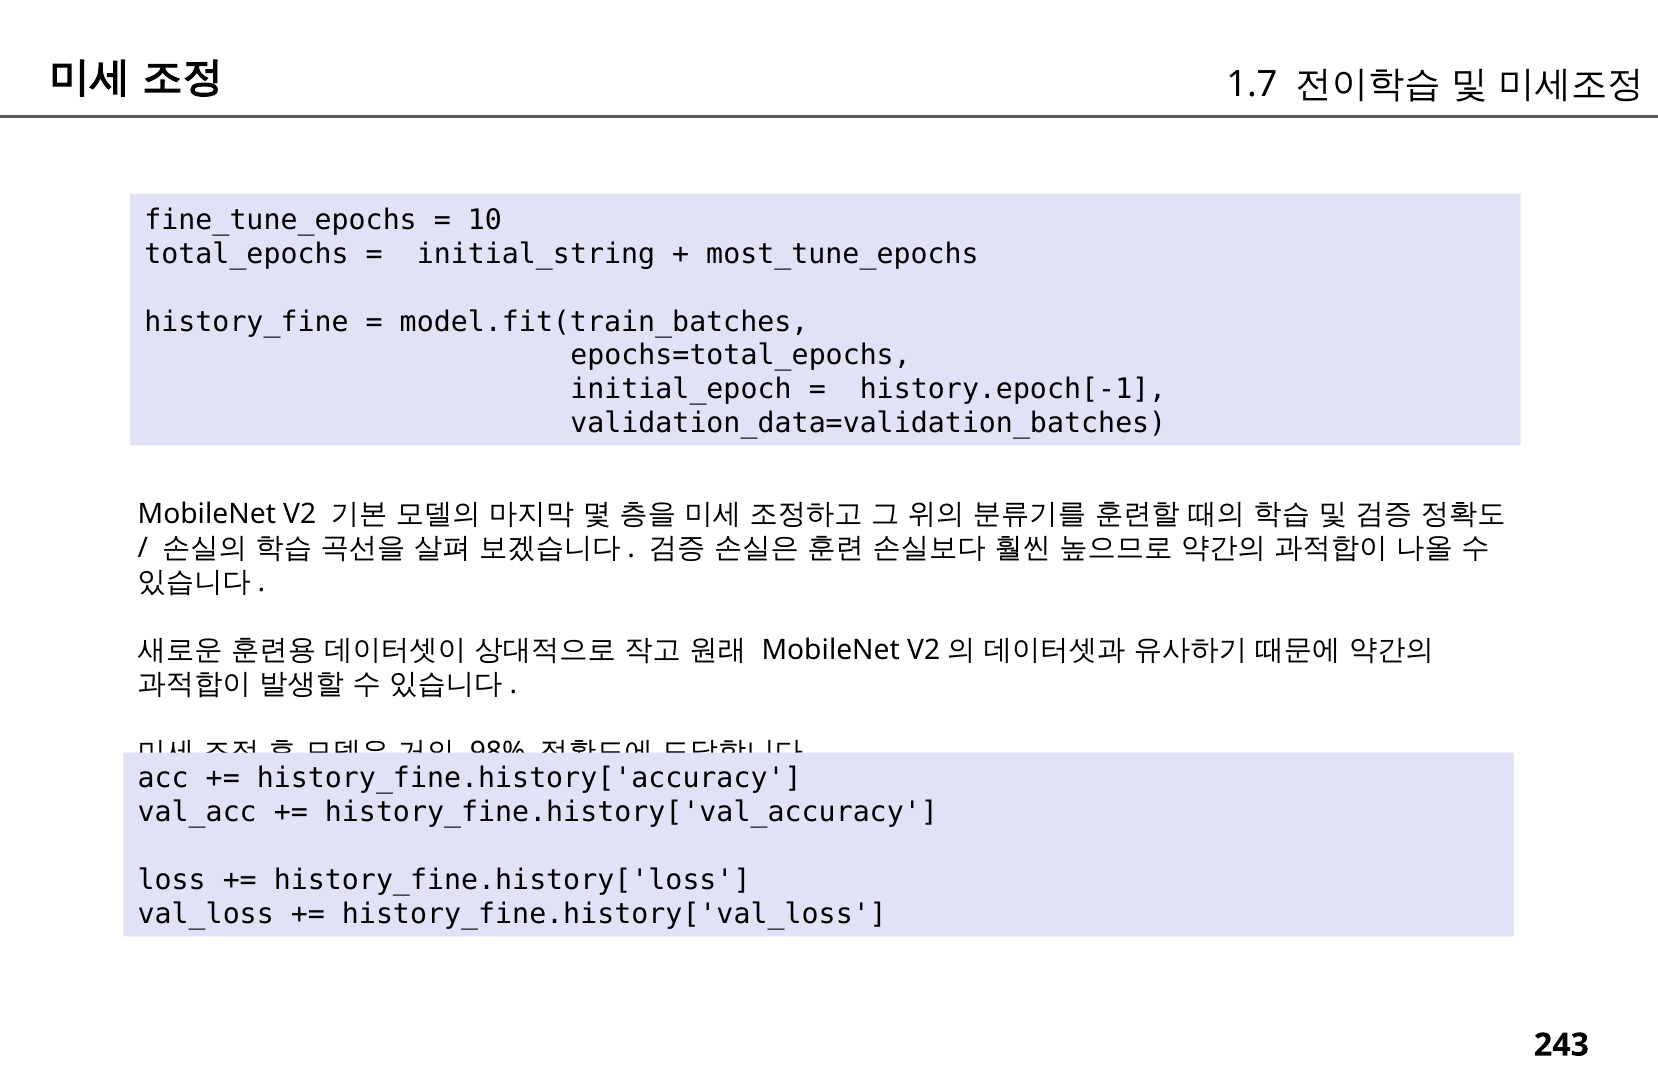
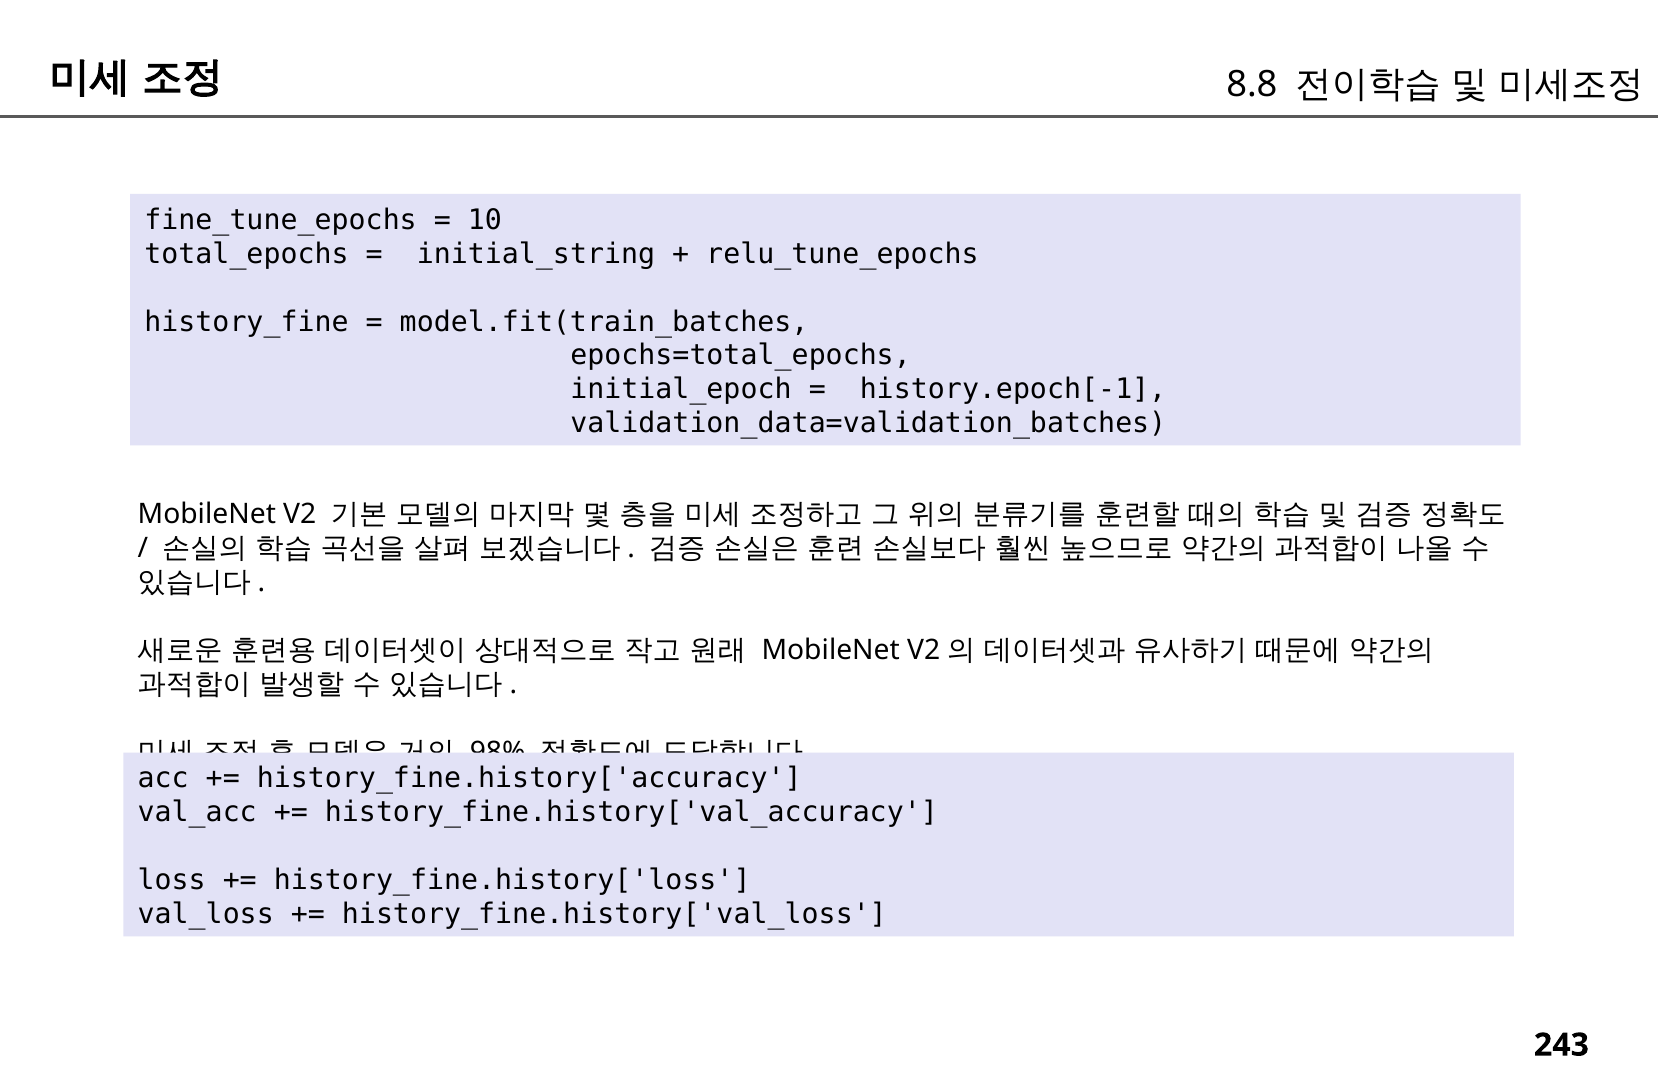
1.7: 1.7 -> 8.8
most_tune_epochs: most_tune_epochs -> relu_tune_epochs
